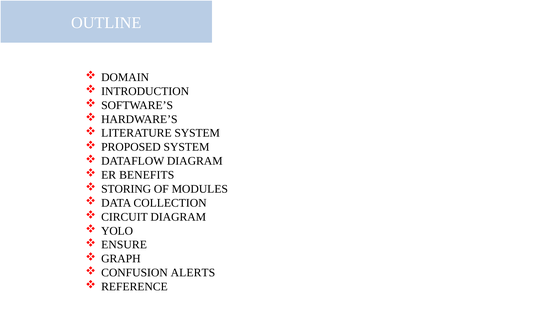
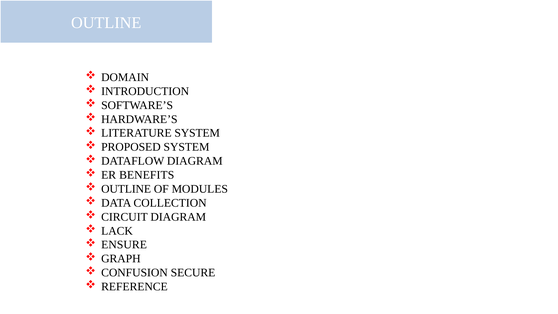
STORING at (126, 189): STORING -> OUTLINE
YOLO: YOLO -> LACK
ALERTS: ALERTS -> SECURE
